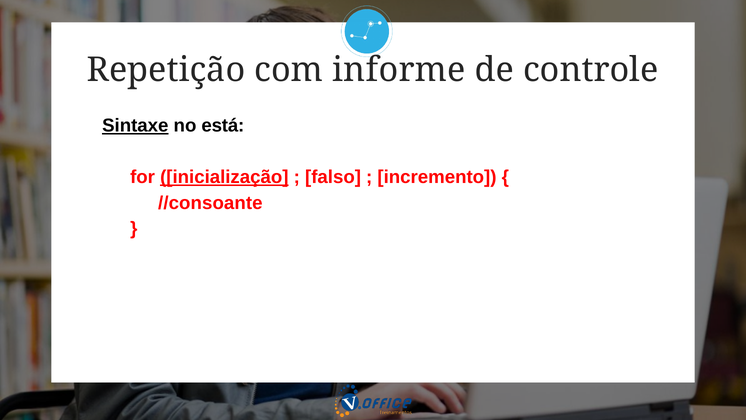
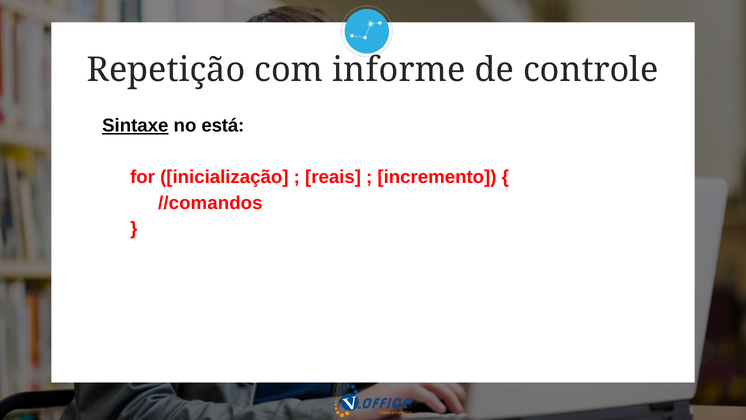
inicialização underline: present -> none
falso: falso -> reais
//consoante: //consoante -> //comandos
